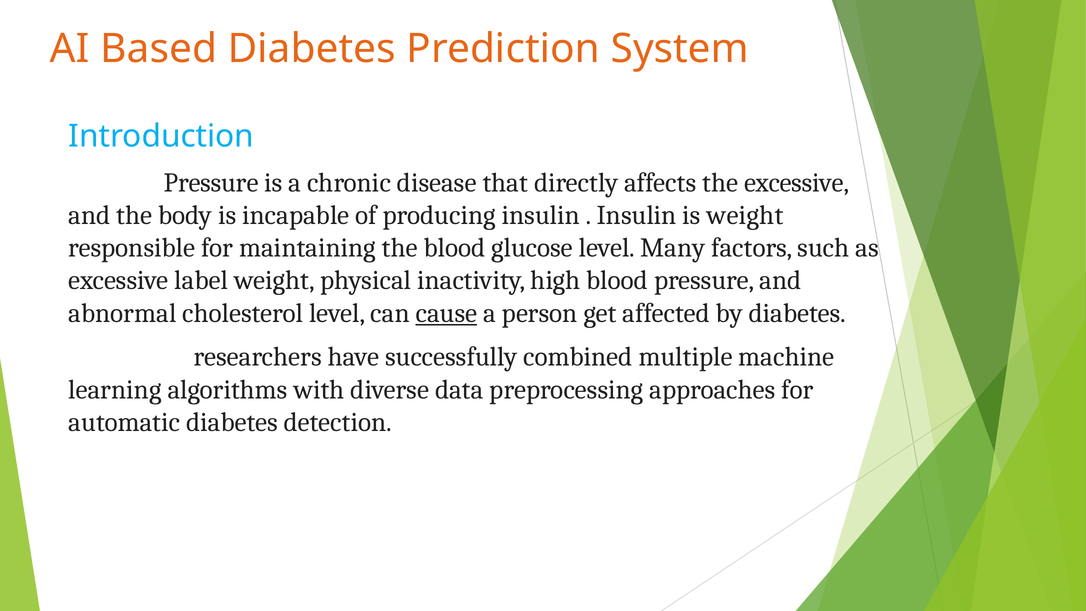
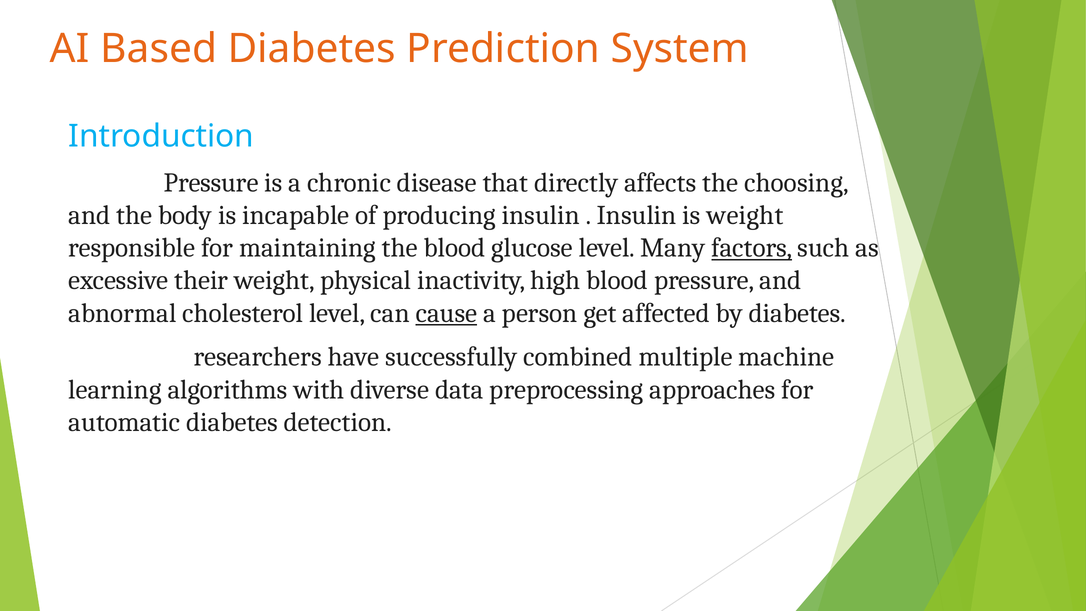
the excessive: excessive -> choosing
factors underline: none -> present
label: label -> their
